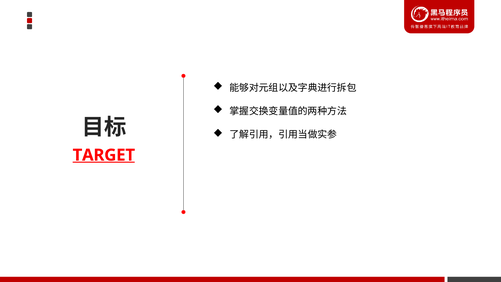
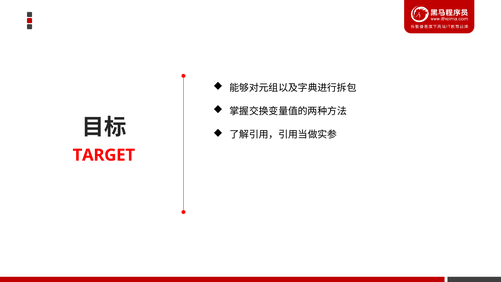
TARGET underline: present -> none
